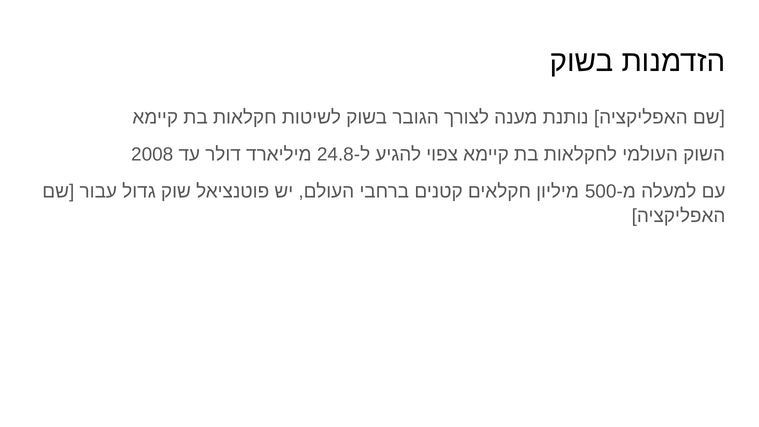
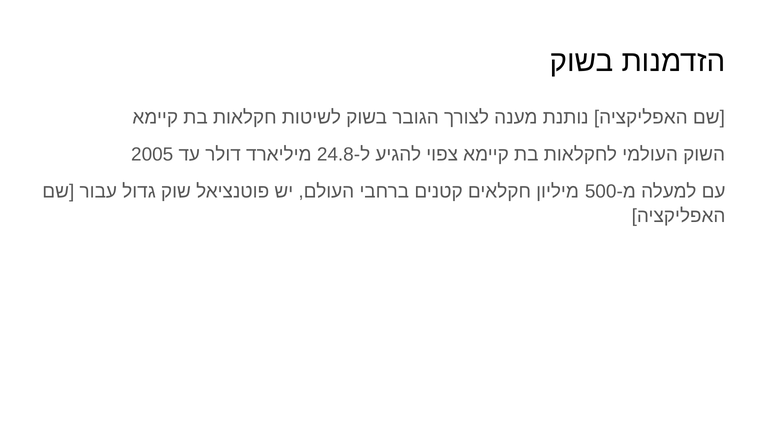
2008: 2008 -> 2005
